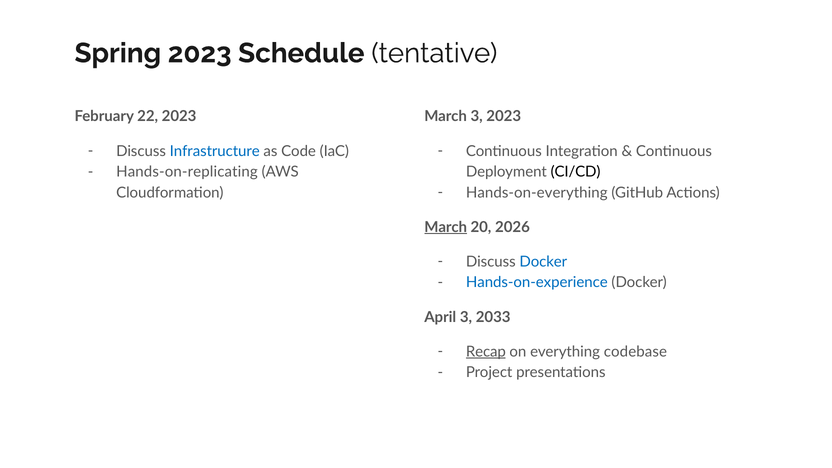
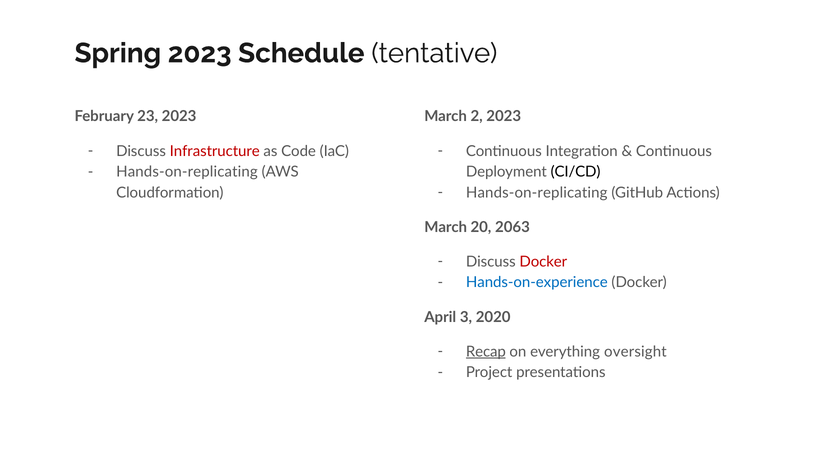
22: 22 -> 23
March 3: 3 -> 2
Infrastructure colour: blue -> red
Hands-on-everything at (537, 193): Hands-on-everything -> Hands-on-replicating
March at (446, 227) underline: present -> none
2026: 2026 -> 2063
Docker at (543, 262) colour: blue -> red
2033: 2033 -> 2020
codebase: codebase -> oversight
